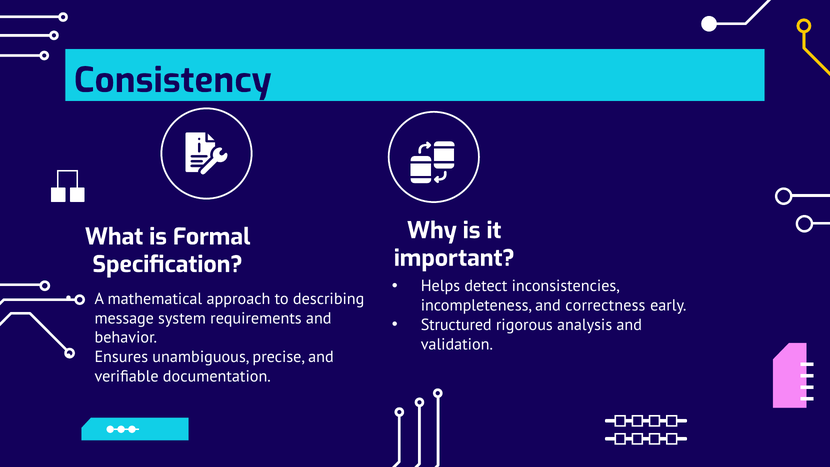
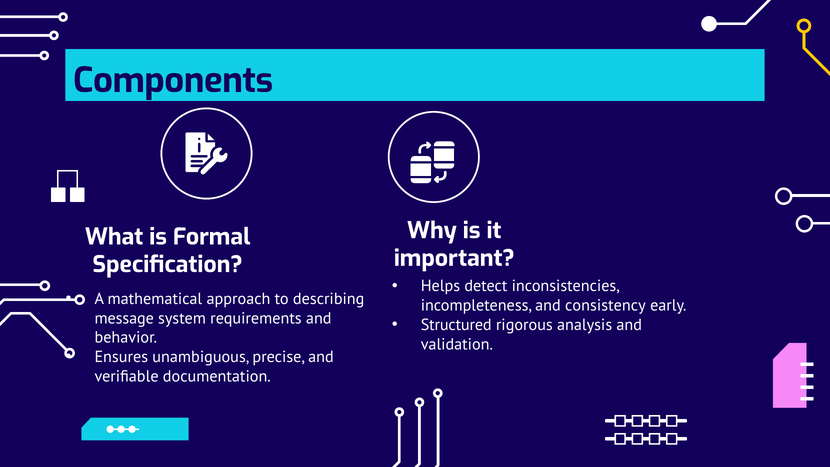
Consistency: Consistency -> Components
correctness: correctness -> consistency
